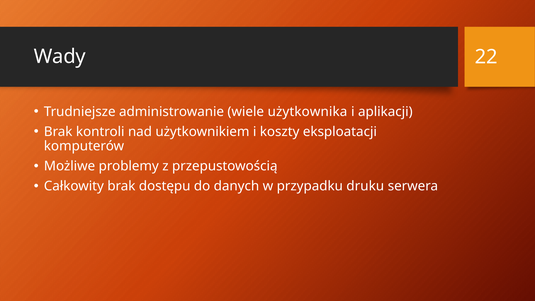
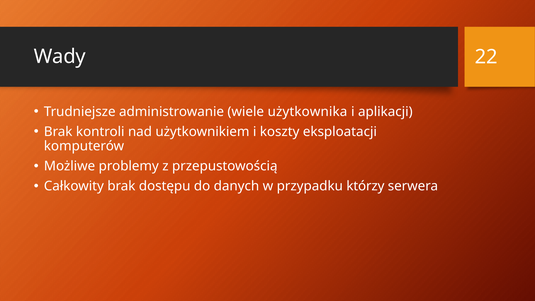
druku: druku -> którzy
